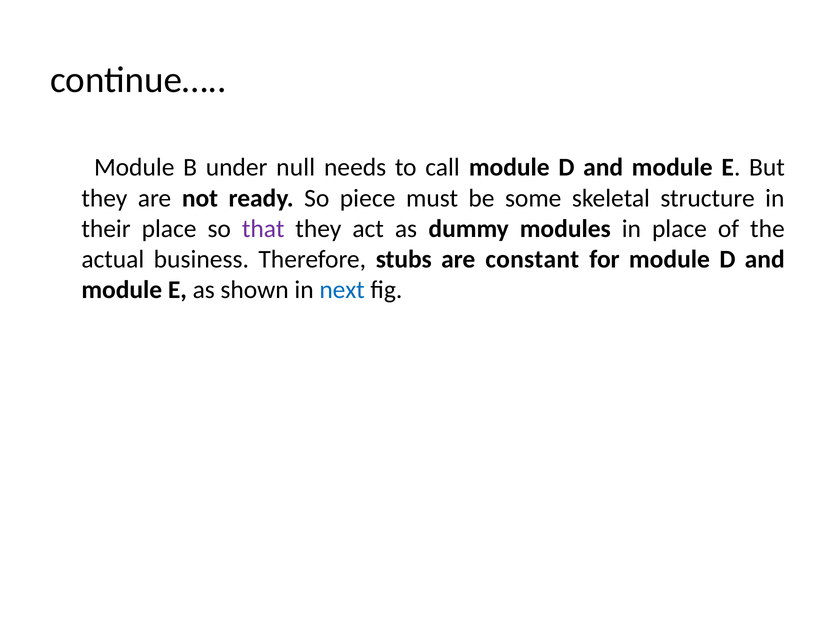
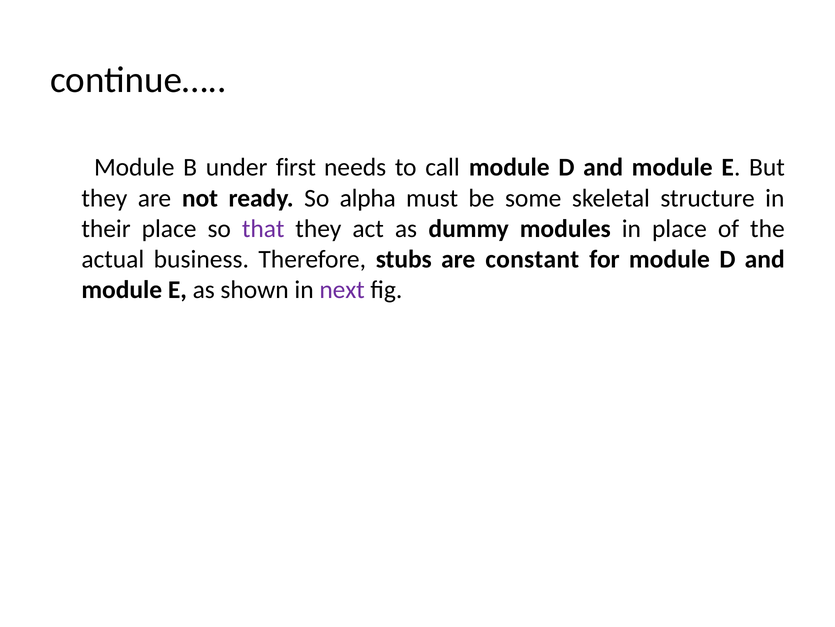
null: null -> first
piece: piece -> alpha
next colour: blue -> purple
